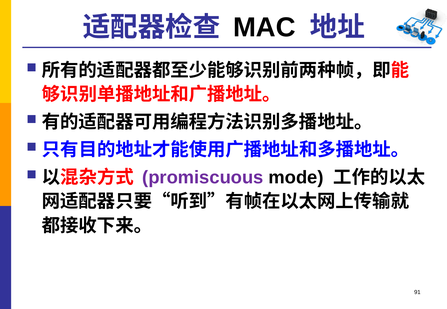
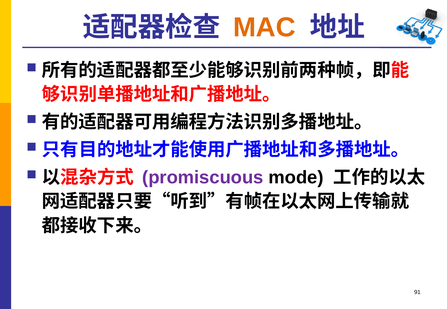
MAC colour: black -> orange
